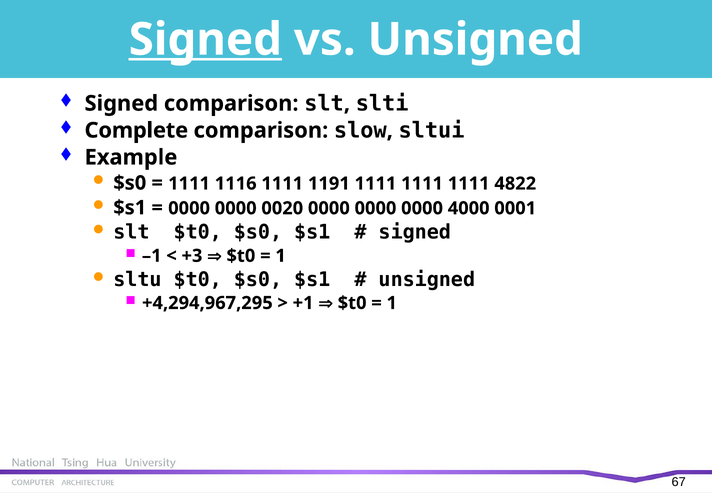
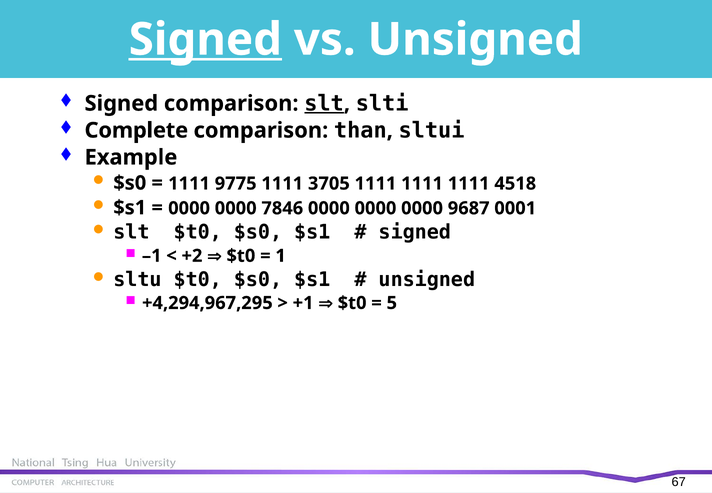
slt at (324, 103) underline: none -> present
slow: slow -> than
1116: 1116 -> 9775
1191: 1191 -> 3705
4822: 4822 -> 4518
0020: 0020 -> 7846
4000: 4000 -> 9687
+3: +3 -> +2
1 at (392, 303): 1 -> 5
